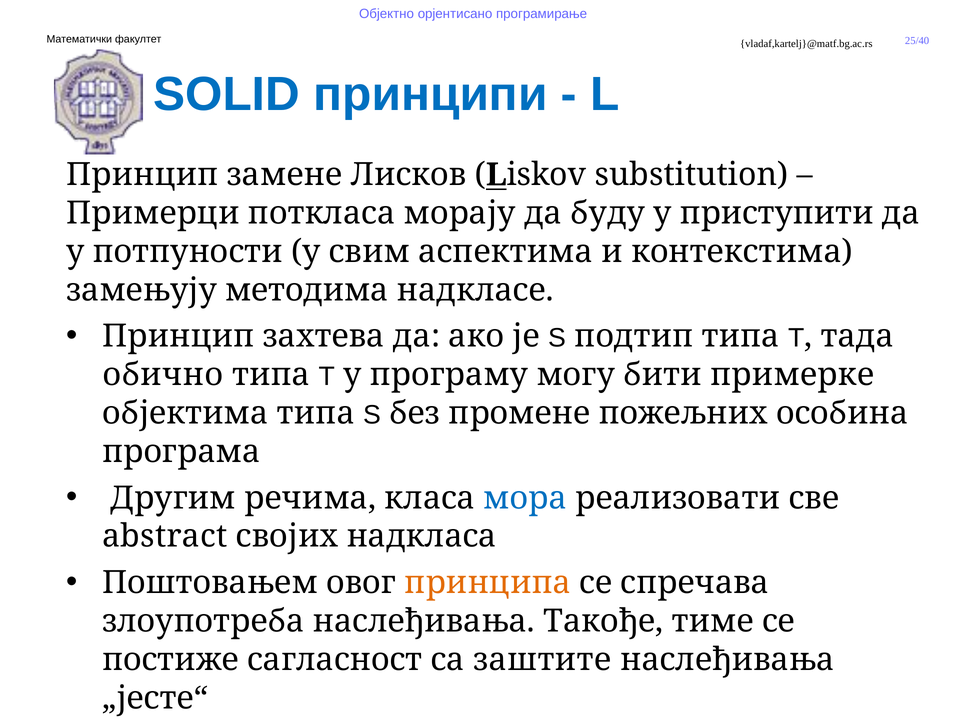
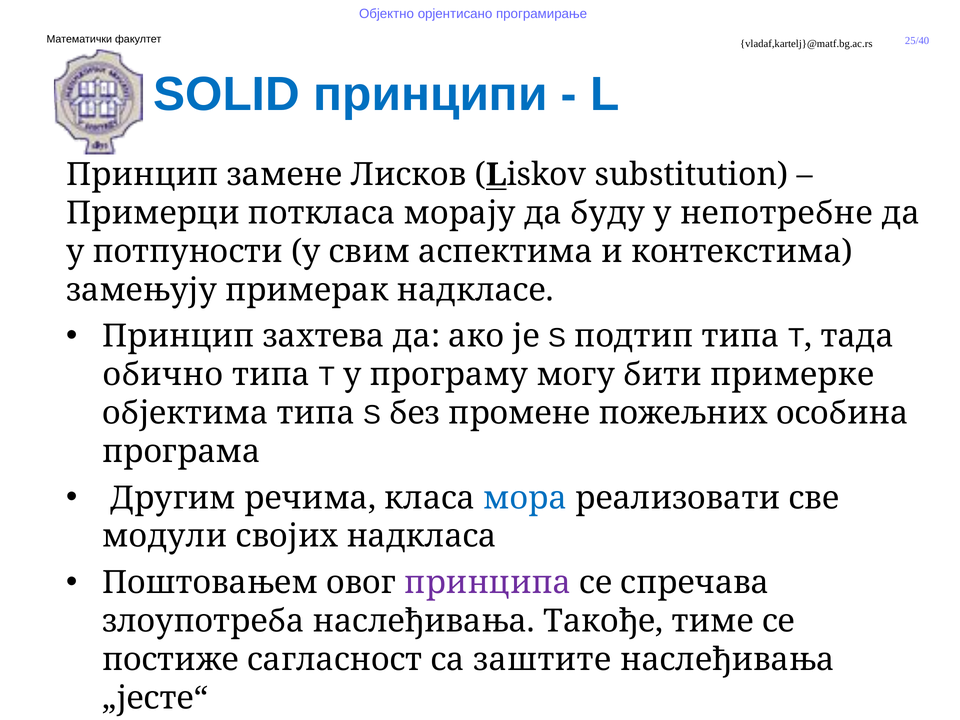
приступити: приступити -> непотребне
методима: методима -> примерак
abstract: abstract -> модули
принципа colour: orange -> purple
